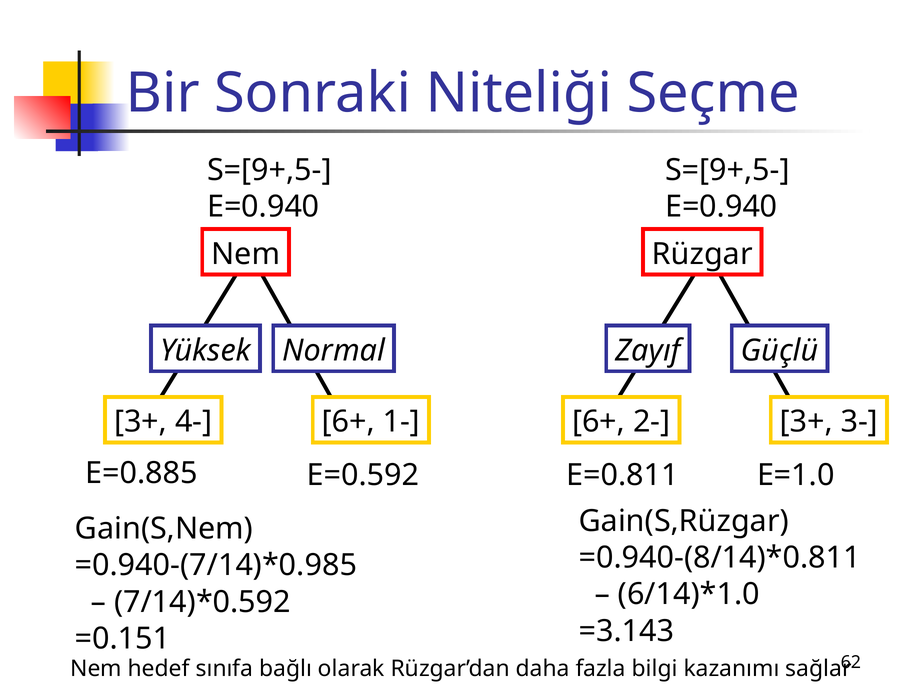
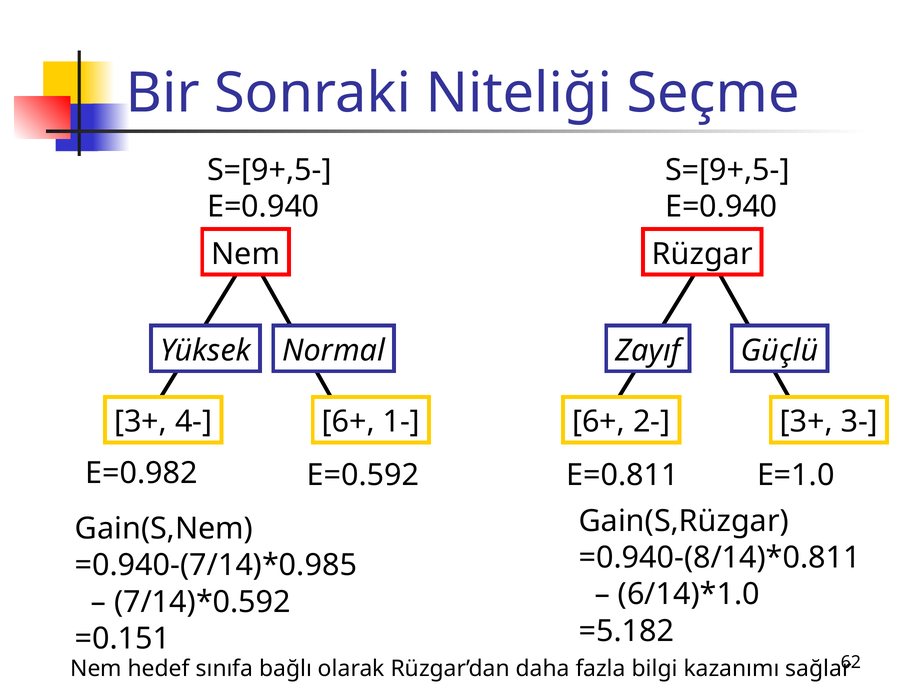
E=0.885: E=0.885 -> E=0.982
=3.143: =3.143 -> =5.182
